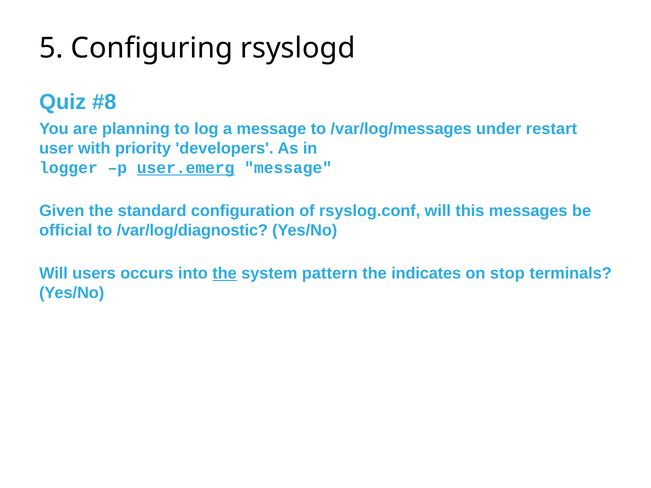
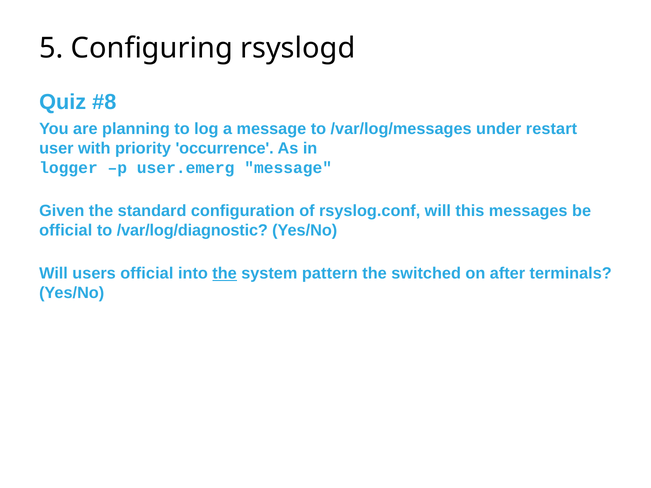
developers: developers -> occurrence
user.emerg underline: present -> none
users occurs: occurs -> official
indicates: indicates -> switched
stop: stop -> after
